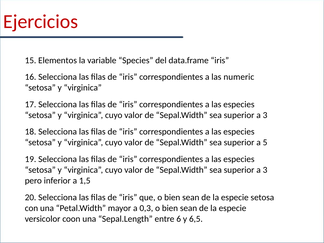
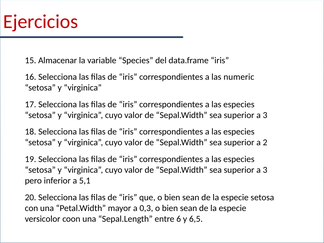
Elementos: Elementos -> Almacenar
5: 5 -> 2
1,5: 1,5 -> 5,1
